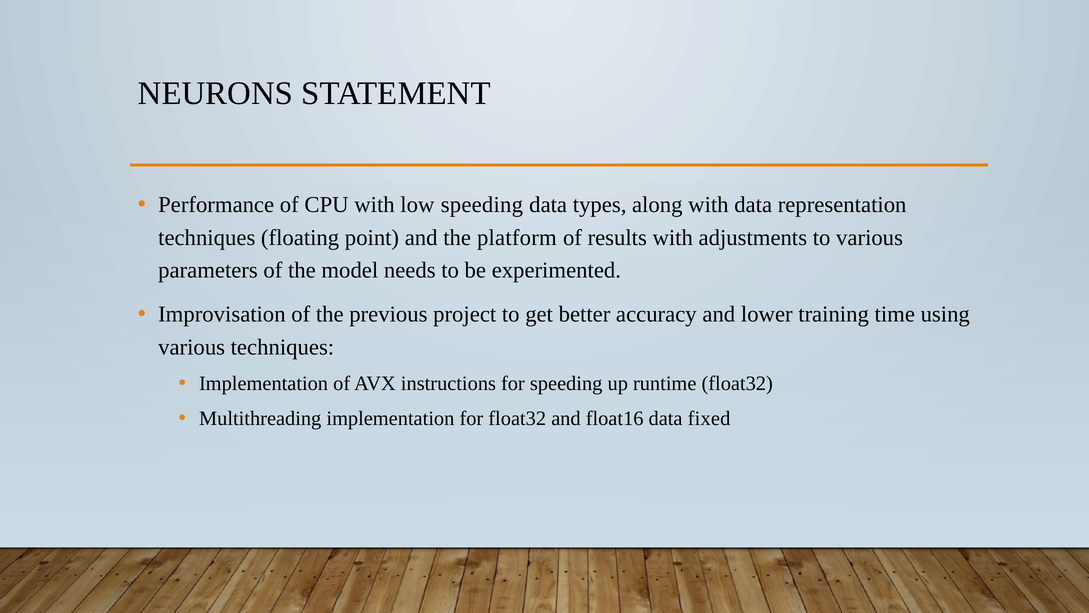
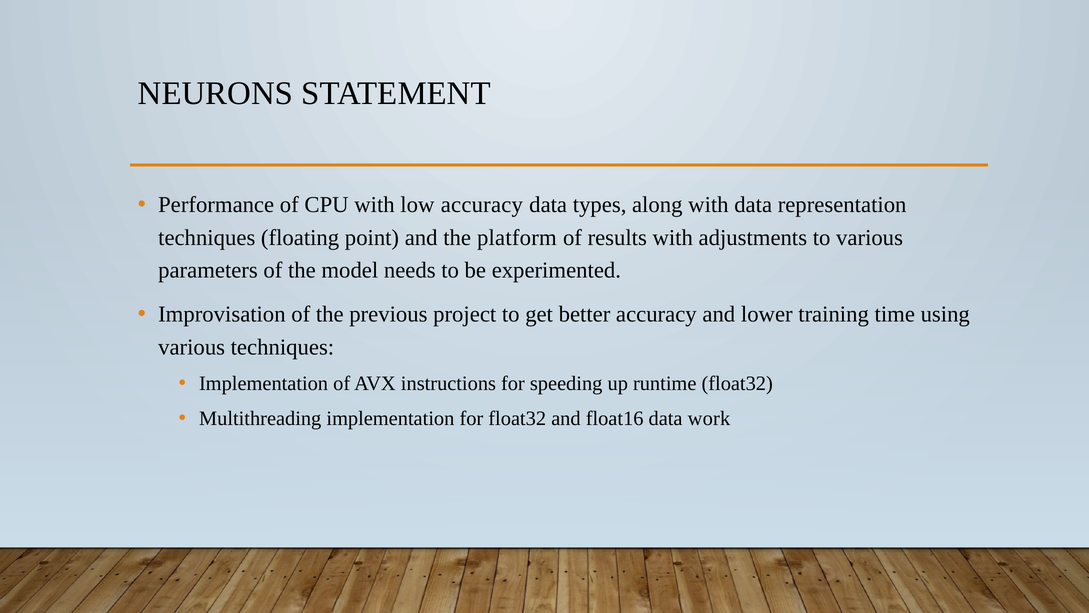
low speeding: speeding -> accuracy
fixed: fixed -> work
